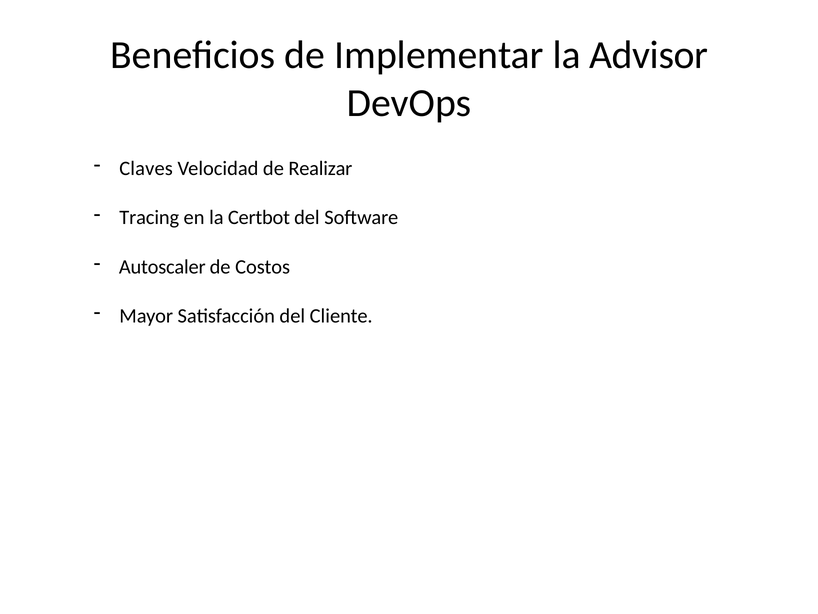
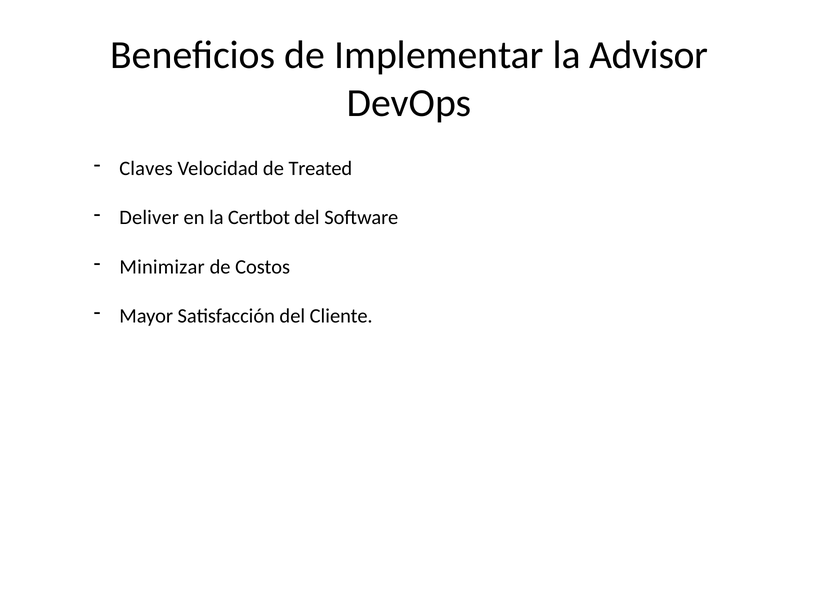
Realizar: Realizar -> Treated
Tracing: Tracing -> Deliver
Autoscaler: Autoscaler -> Minimizar
